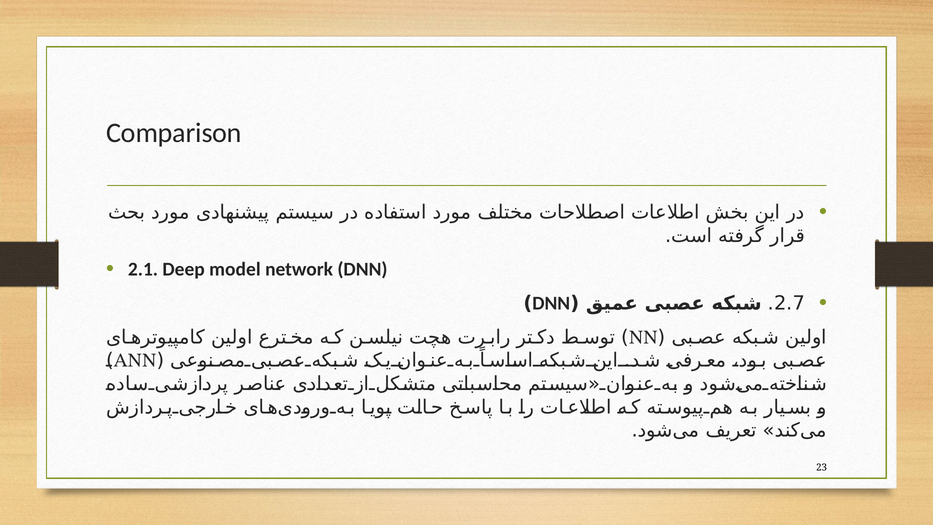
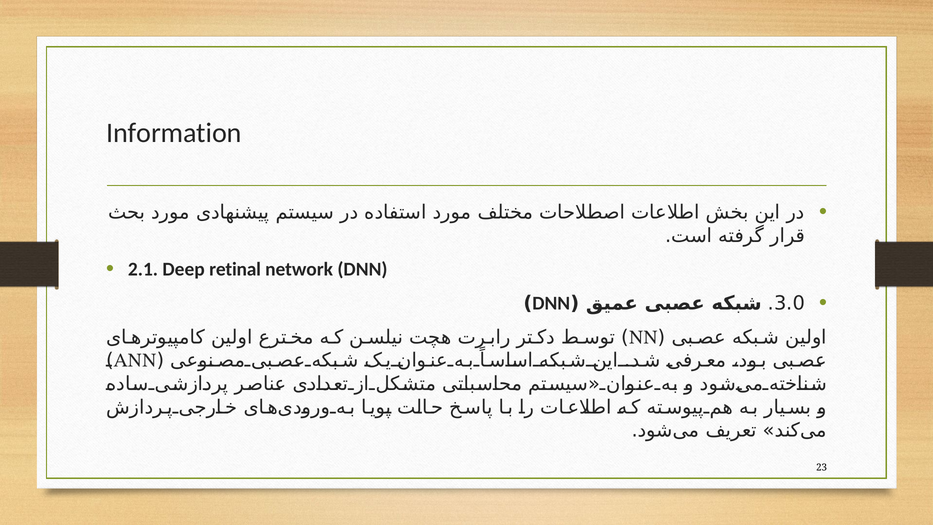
Comparison: Comparison -> Information
model: model -> retinal
2.7: 2.7 -> 3.0
